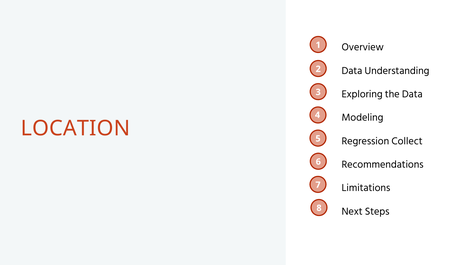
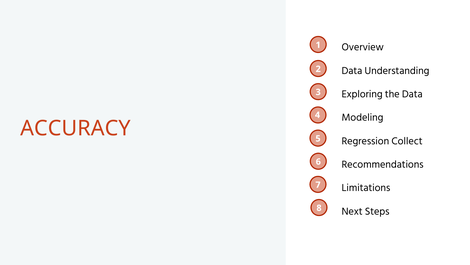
LOCATION: LOCATION -> ACCURACY
